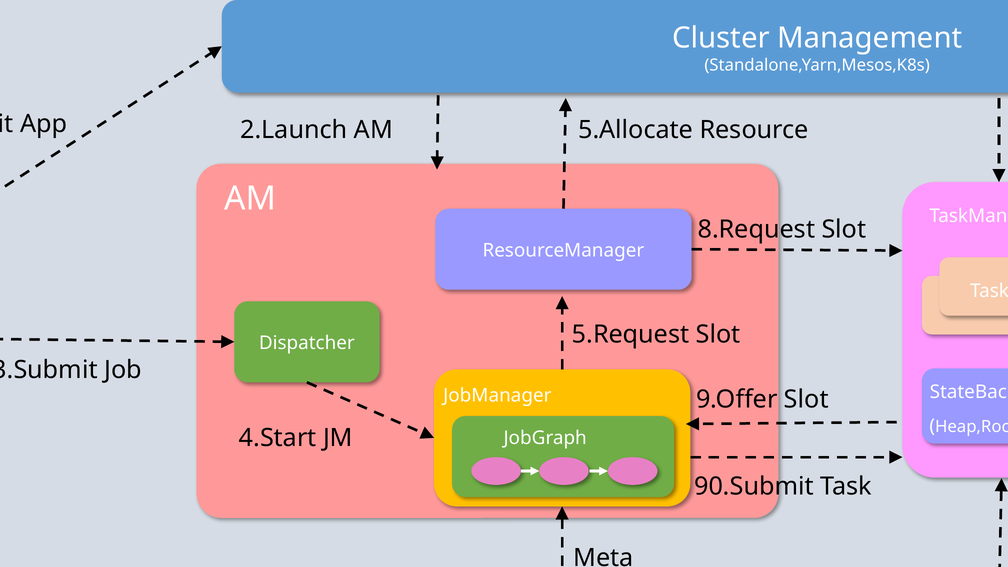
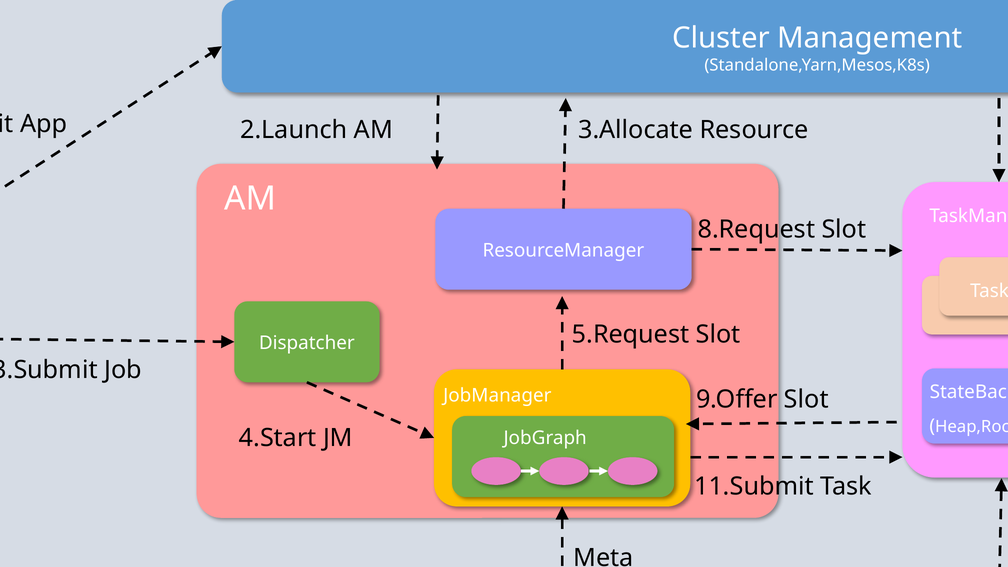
5.Allocate: 5.Allocate -> 3.Allocate
90.Submit: 90.Submit -> 11.Submit
